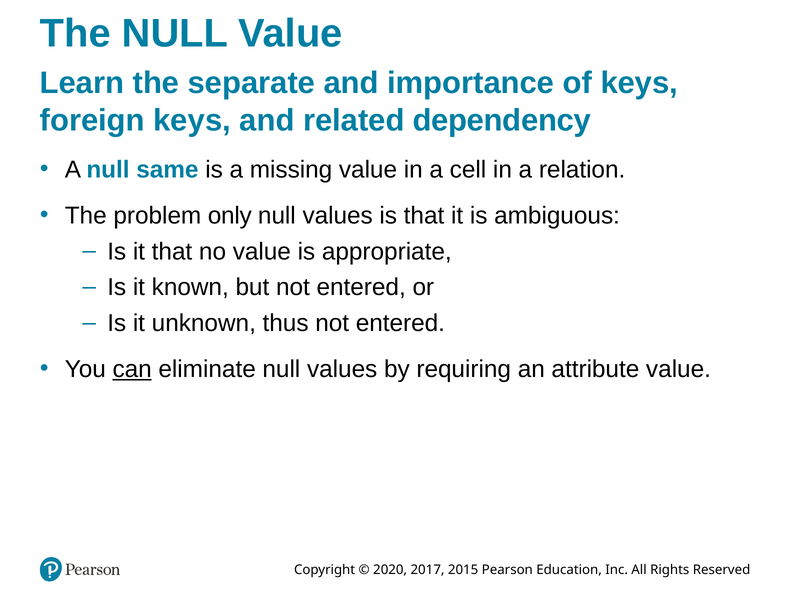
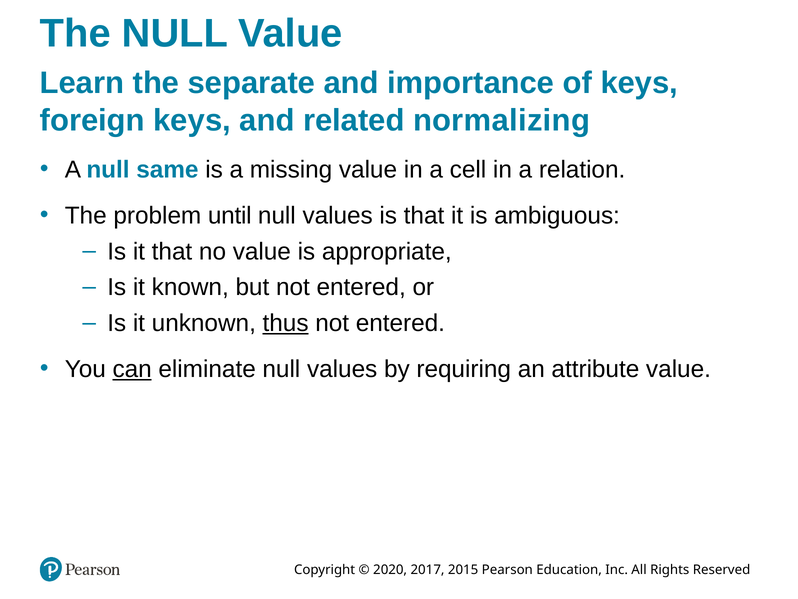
dependency: dependency -> normalizing
only: only -> until
thus underline: none -> present
